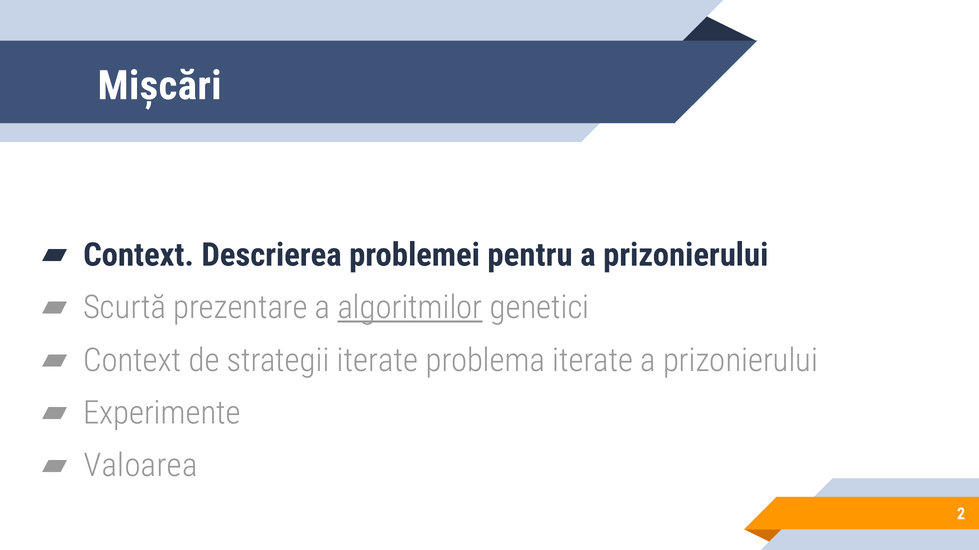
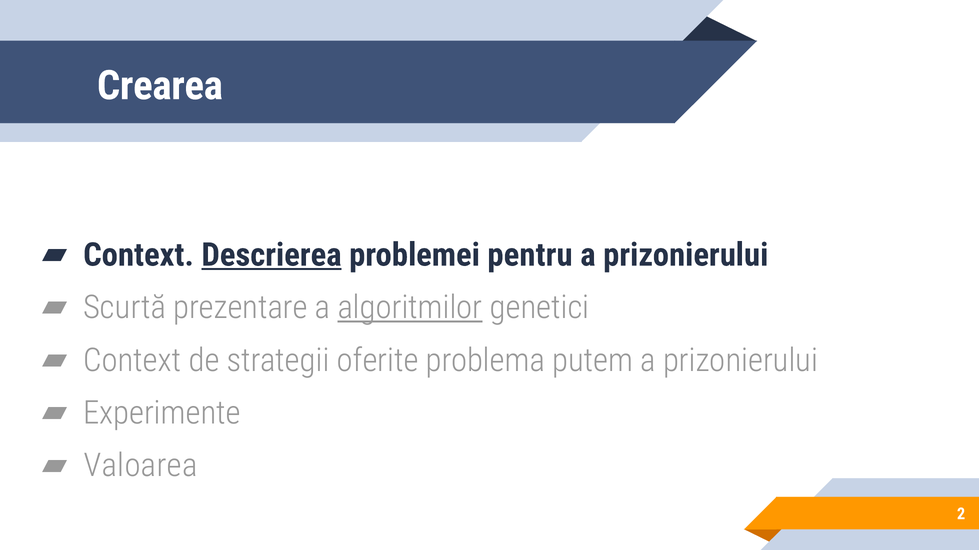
Mișcări: Mișcări -> Crearea
Descrierea underline: none -> present
strategii iterate: iterate -> oferite
problema iterate: iterate -> putem
